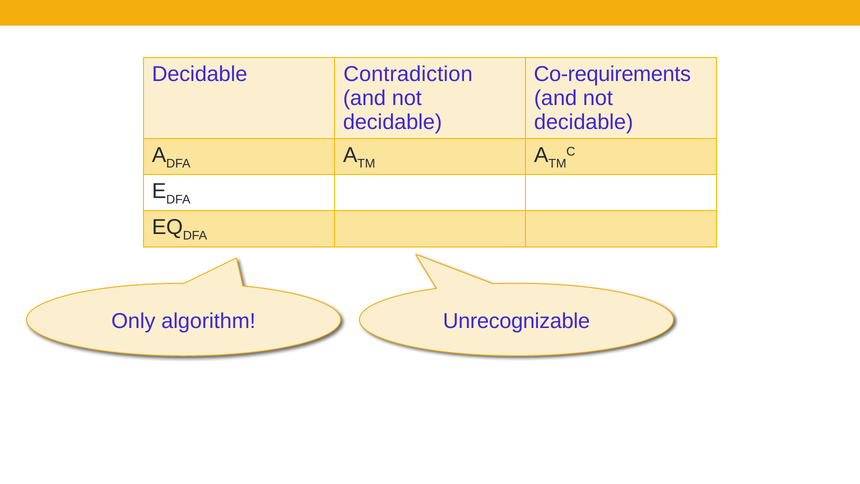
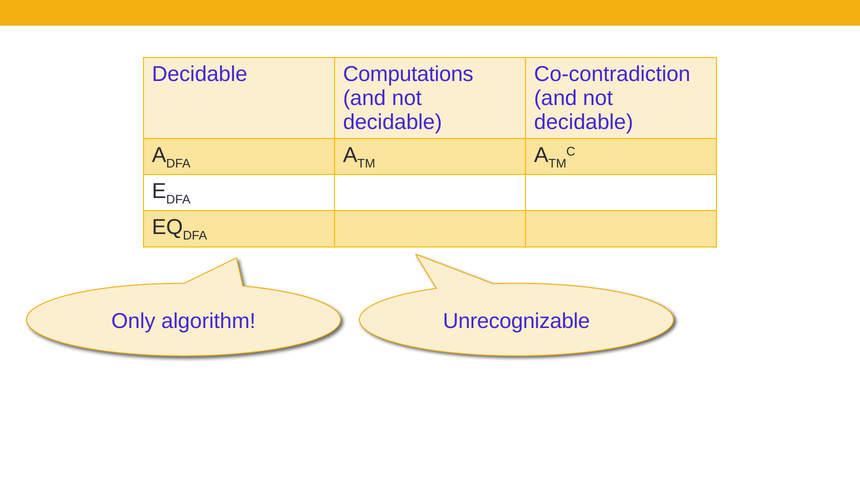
Contradiction: Contradiction -> Computations
Co-requirements: Co-requirements -> Co-contradiction
